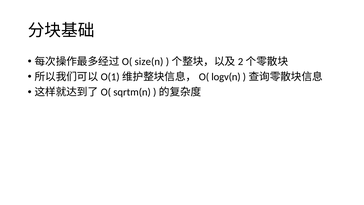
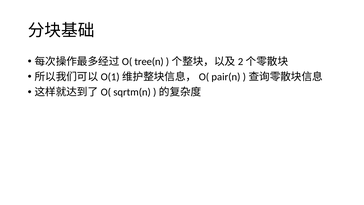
size(n: size(n -> tree(n
logv(n: logv(n -> pair(n
